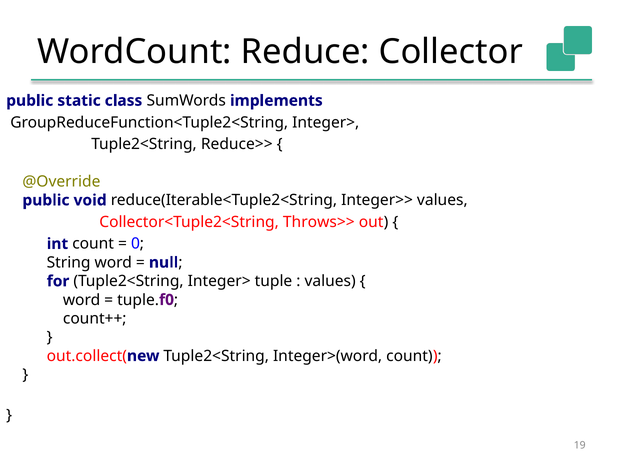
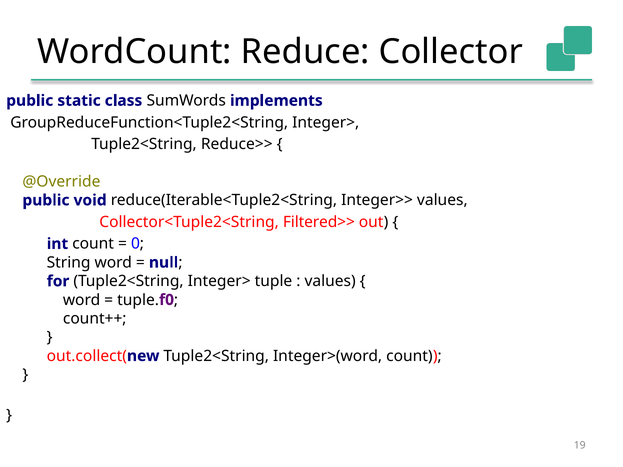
Throws>>: Throws>> -> Filtered>>
